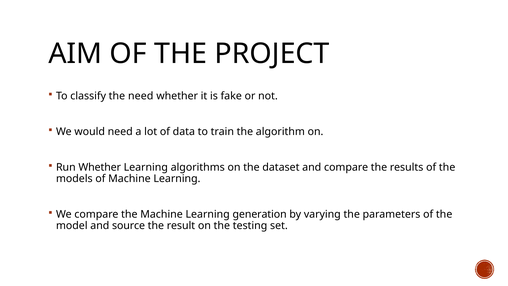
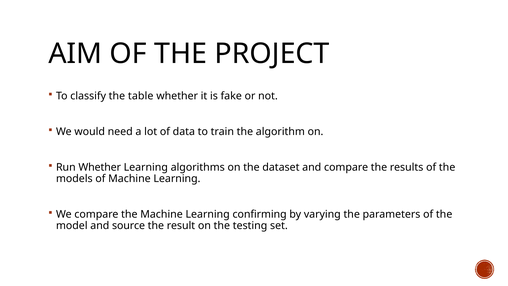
the need: need -> table
generation: generation -> confirming
